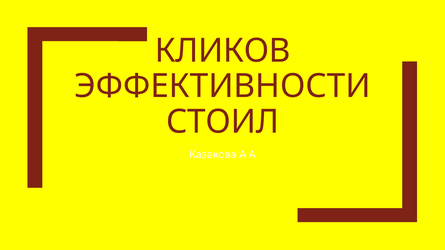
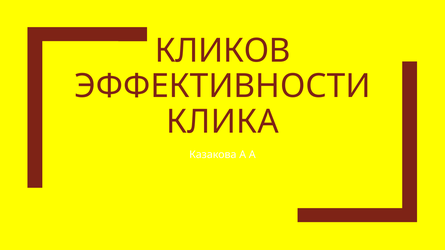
СТОИЛ: СТОИЛ -> КЛИКА
